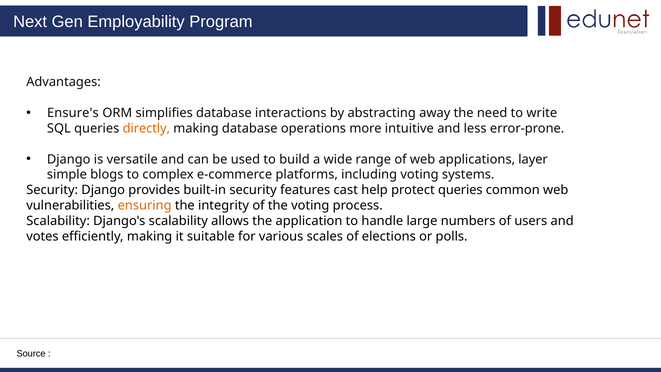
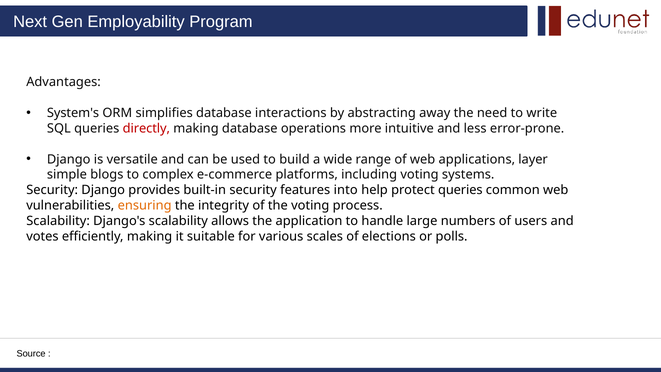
Ensure's: Ensure's -> System's
directly colour: orange -> red
cast: cast -> into
